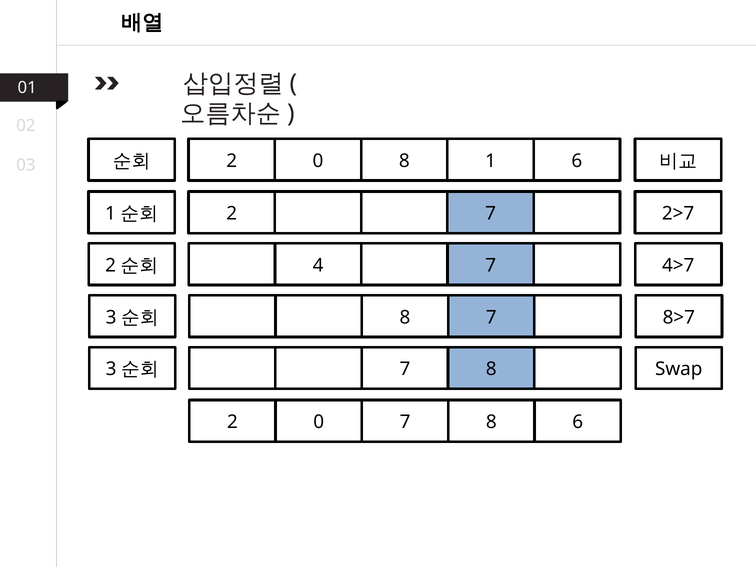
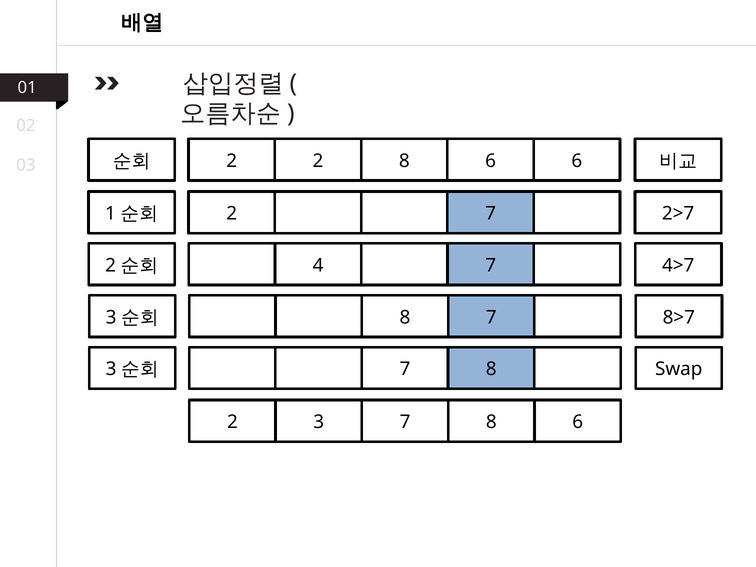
0 at (318, 161): 0 -> 2
1 at (491, 161): 1 -> 6
0 at (319, 422): 0 -> 3
